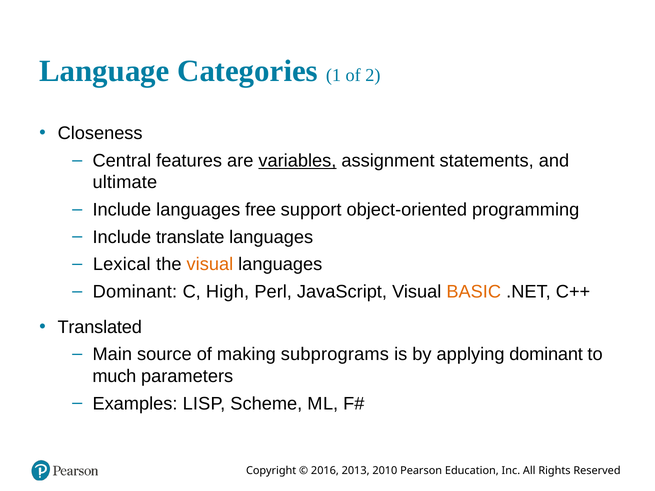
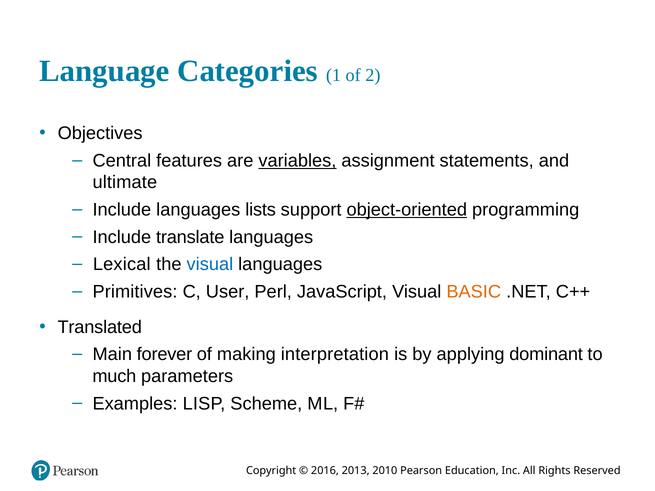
Closeness: Closeness -> Objectives
free: free -> lists
object-oriented underline: none -> present
visual at (210, 264) colour: orange -> blue
Dominant at (135, 292): Dominant -> Primitives
High: High -> User
source: source -> forever
subprograms: subprograms -> interpretation
